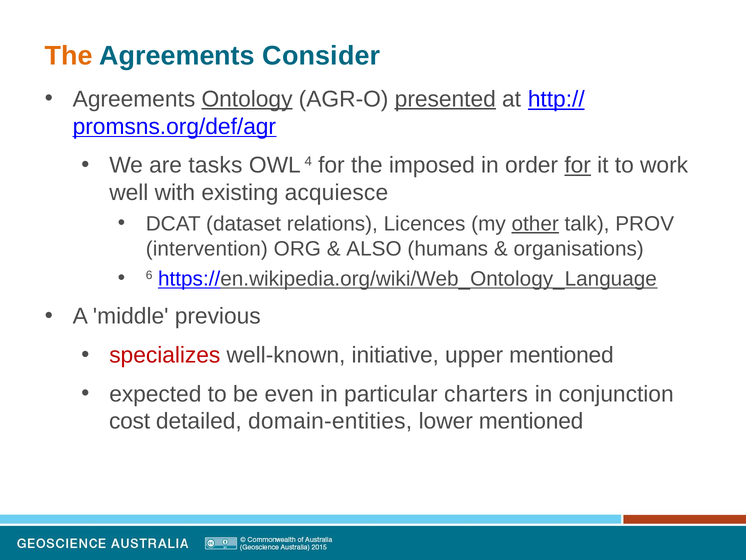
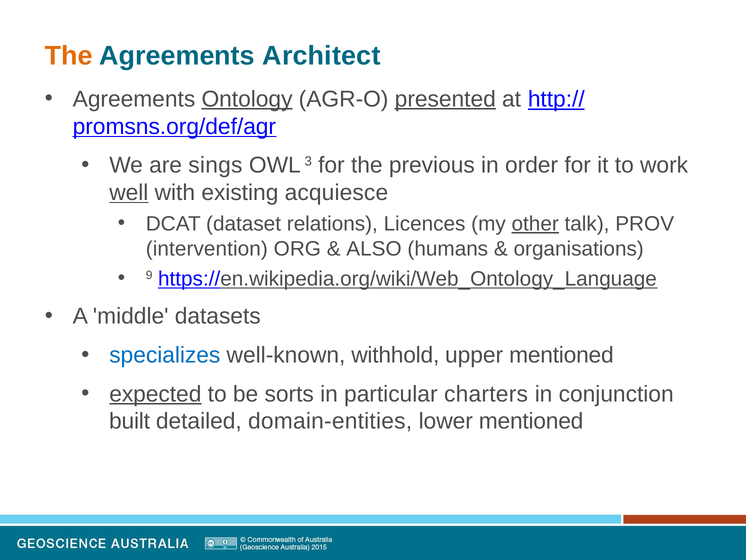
Consider: Consider -> Architect
tasks: tasks -> sings
4: 4 -> 3
imposed: imposed -> previous
for at (578, 165) underline: present -> none
well underline: none -> present
6: 6 -> 9
previous: previous -> datasets
specializes colour: red -> blue
initiative: initiative -> withhold
expected underline: none -> present
even: even -> sorts
cost: cost -> built
